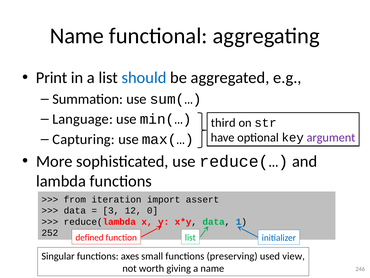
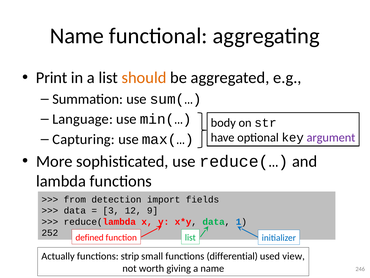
should colour: blue -> orange
third: third -> body
iteration: iteration -> detection
assert: assert -> fields
0: 0 -> 9
Singular: Singular -> Actually
axes: axes -> strip
preserving: preserving -> differential
